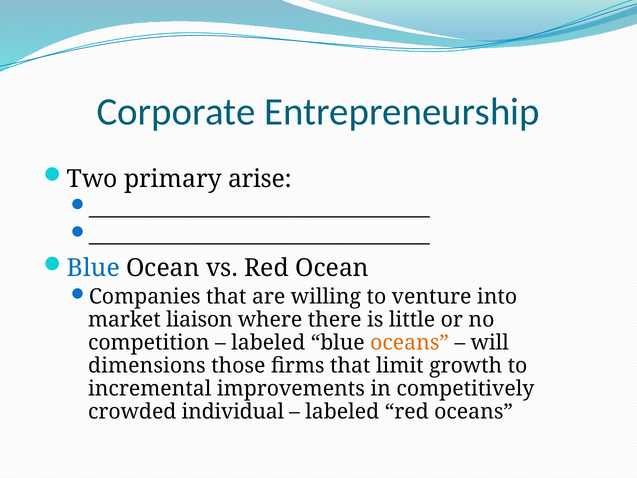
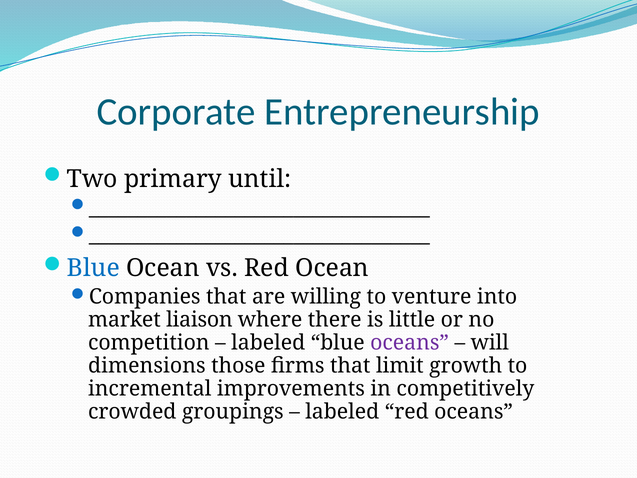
arise: arise -> until
oceans at (410, 343) colour: orange -> purple
individual: individual -> groupings
